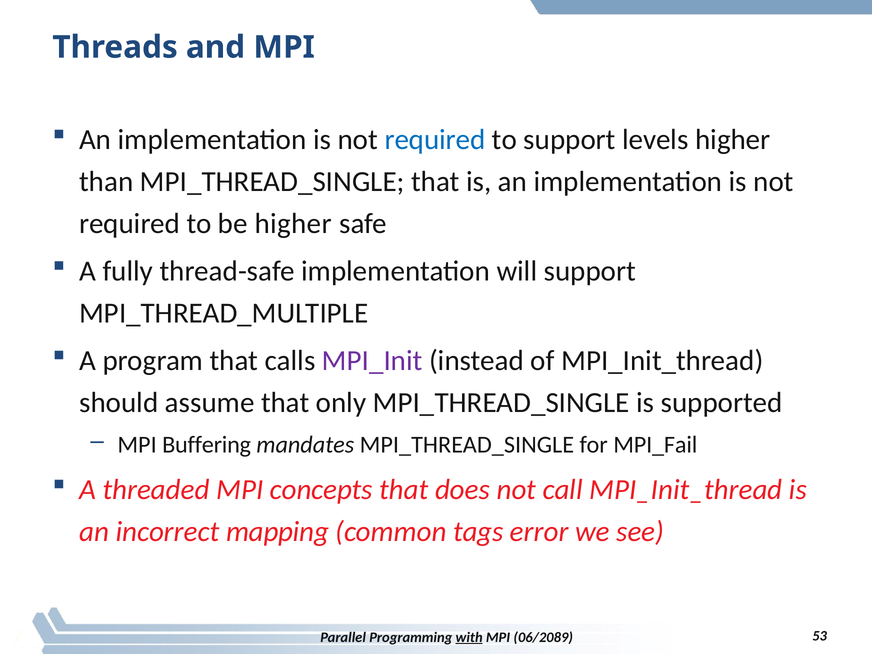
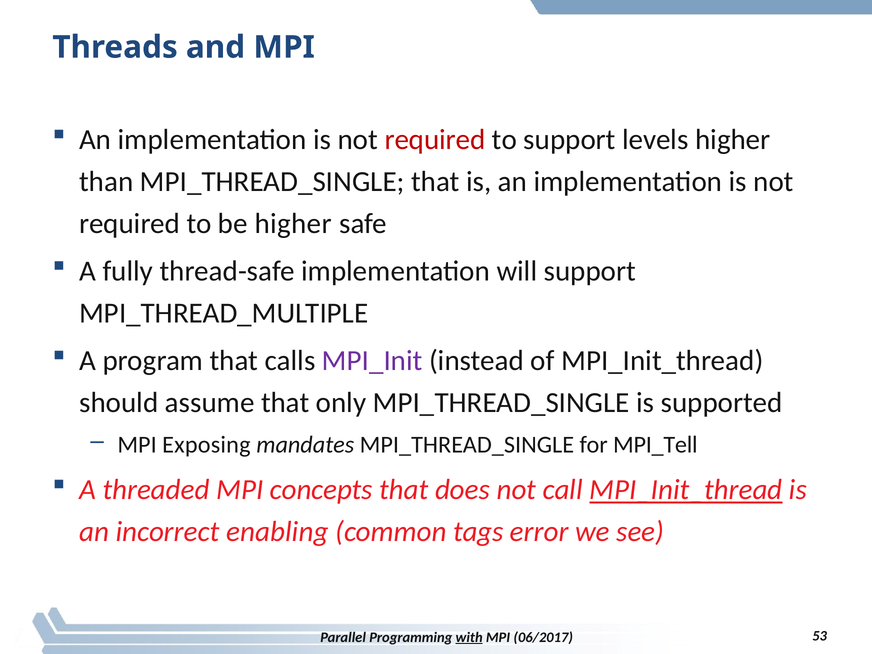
required at (435, 140) colour: blue -> red
Buffering: Buffering -> Exposing
MPI_Fail: MPI_Fail -> MPI_Tell
MPI_Init_thread at (686, 490) underline: none -> present
mapping: mapping -> enabling
06/2089: 06/2089 -> 06/2017
